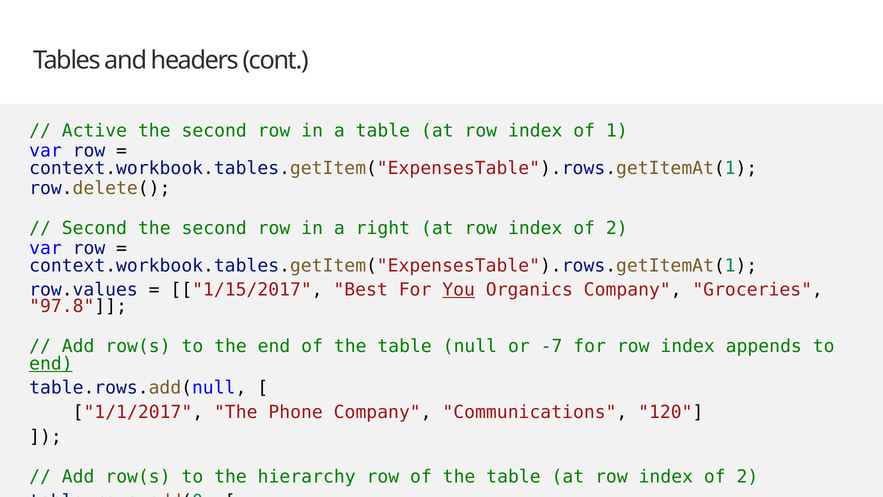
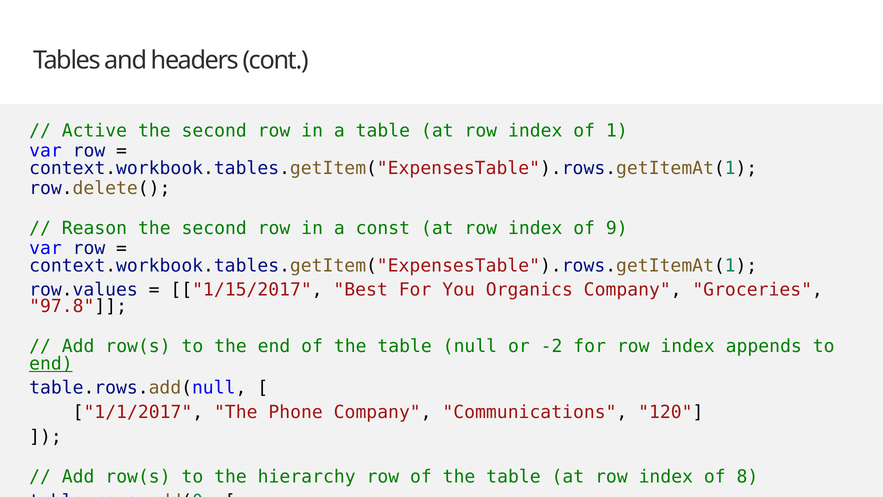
Second at (94, 228): Second -> Reason
right: right -> const
2 at (617, 228): 2 -> 9
You underline: present -> none
-7: -7 -> -2
2 at (747, 477): 2 -> 8
